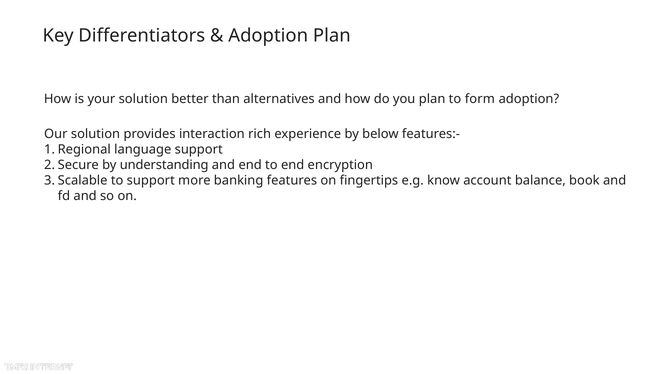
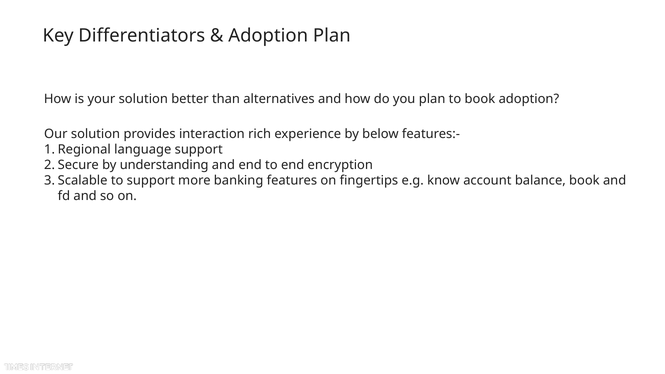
to form: form -> book
